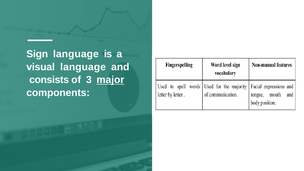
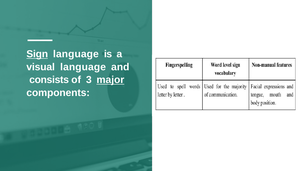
Sign underline: none -> present
